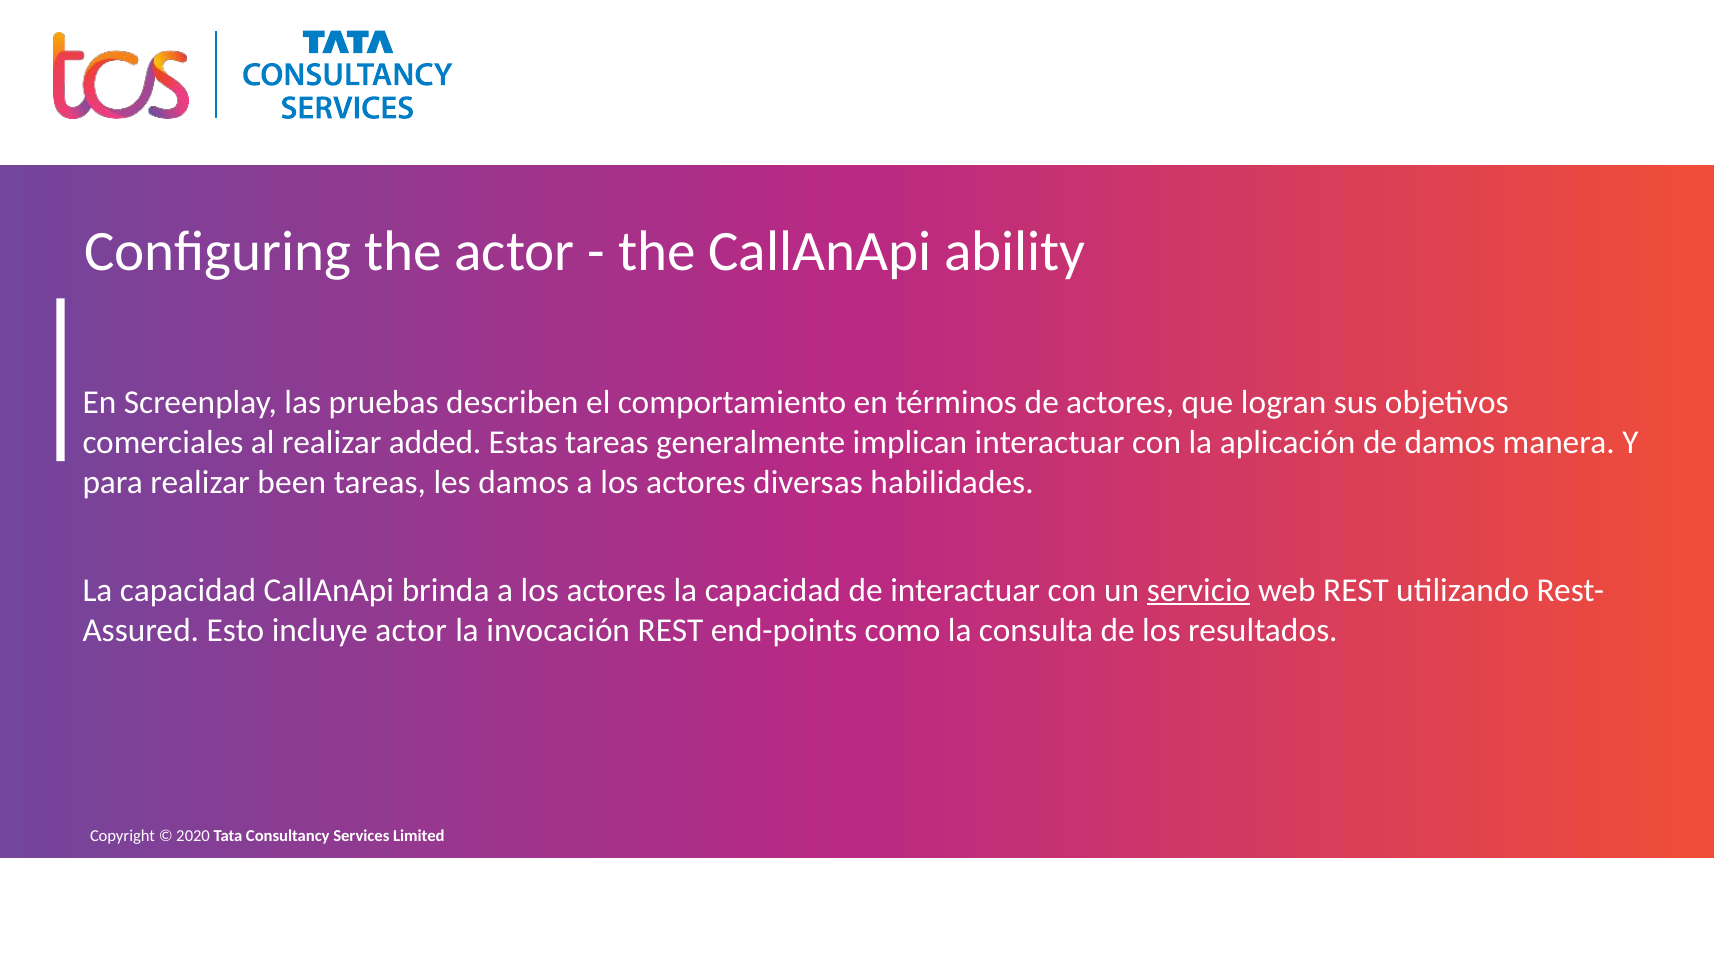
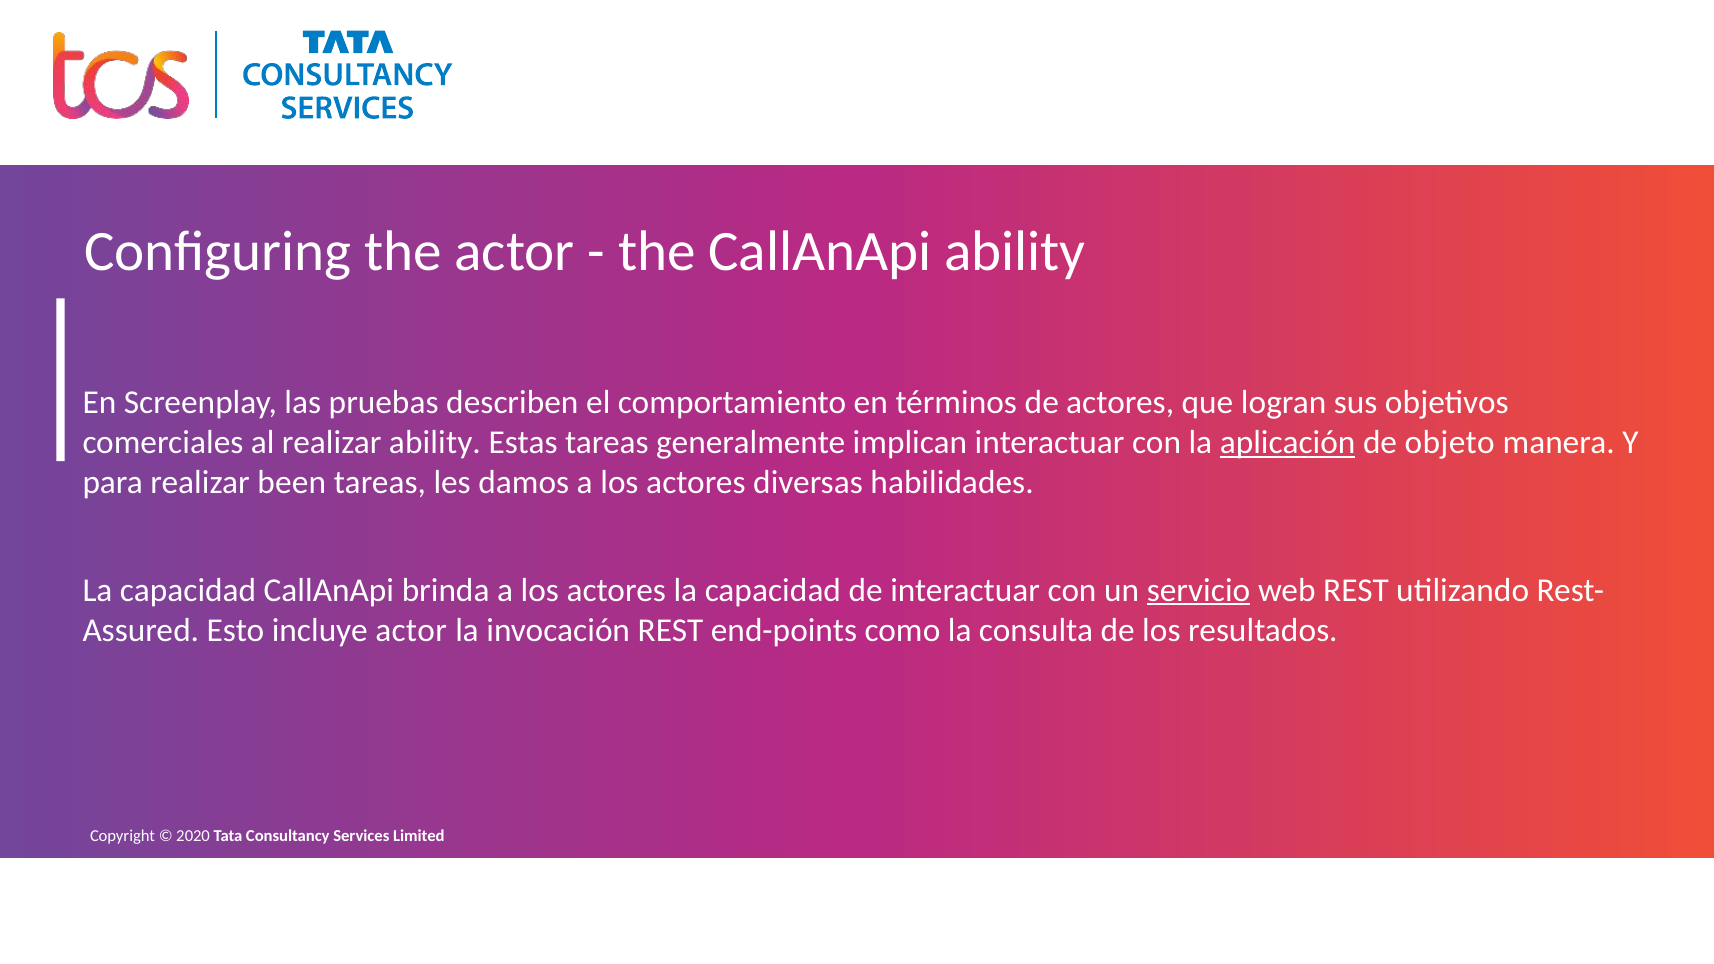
realizar added: added -> ability
aplicación underline: none -> present
de damos: damos -> objeto
